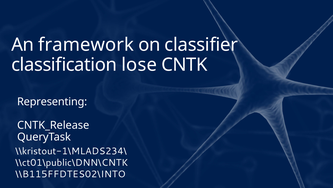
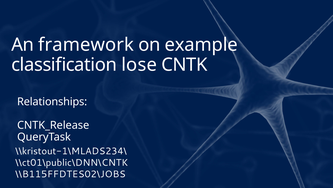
classifier: classifier -> example
Representing: Representing -> Relationships
\\B115FFDTES02\INTO: \\B115FFDTES02\INTO -> \\B115FFDTES02\JOBS
